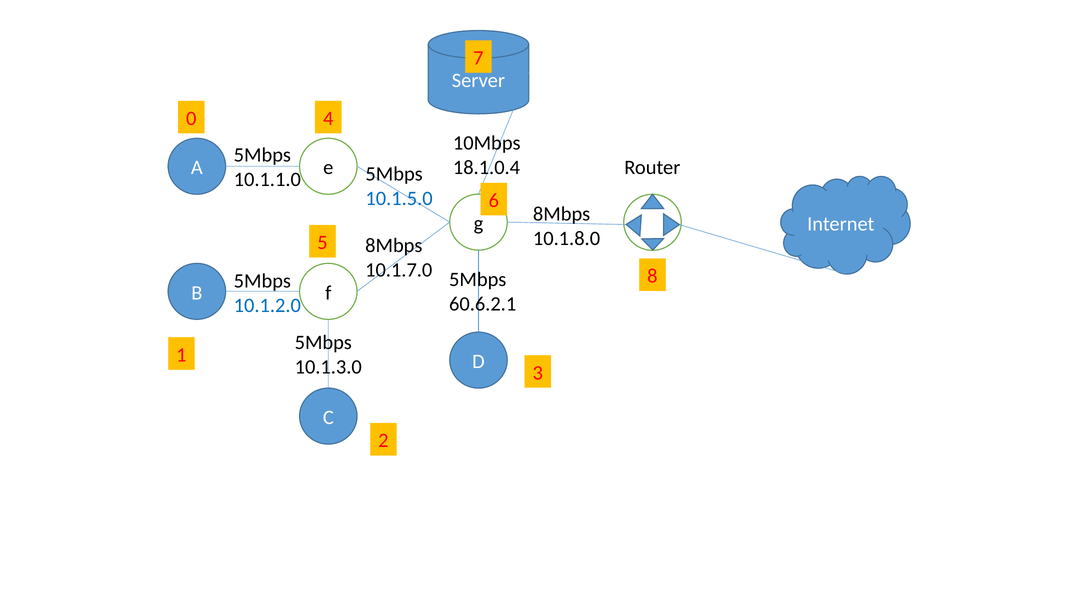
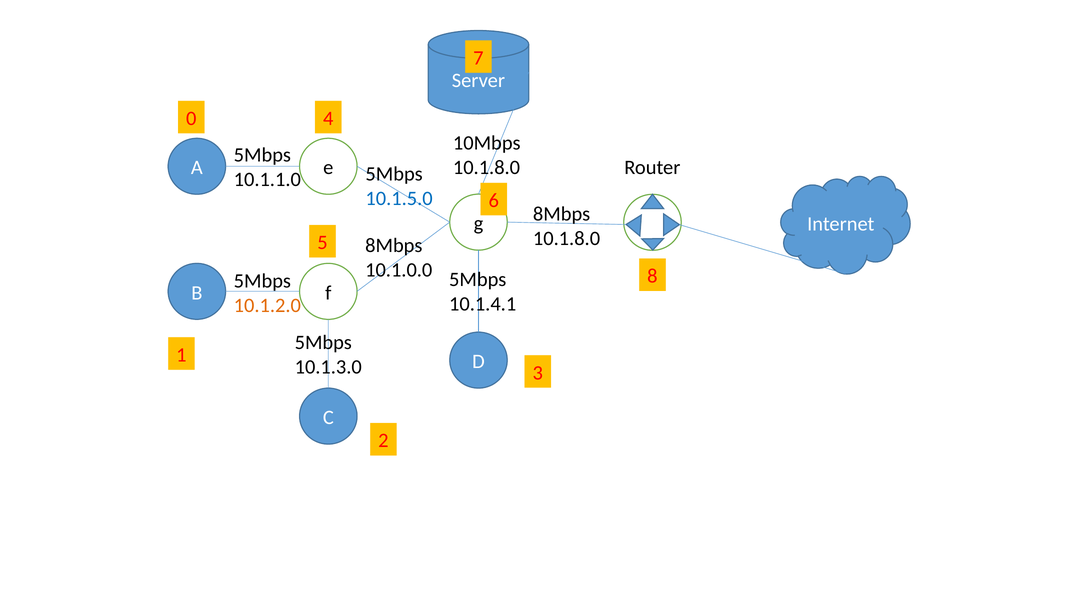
18.1.0.4 at (487, 168): 18.1.0.4 -> 10.1.8.0
10.1.7.0: 10.1.7.0 -> 10.1.0.0
60.6.2.1: 60.6.2.1 -> 10.1.4.1
10.1.2.0 colour: blue -> orange
